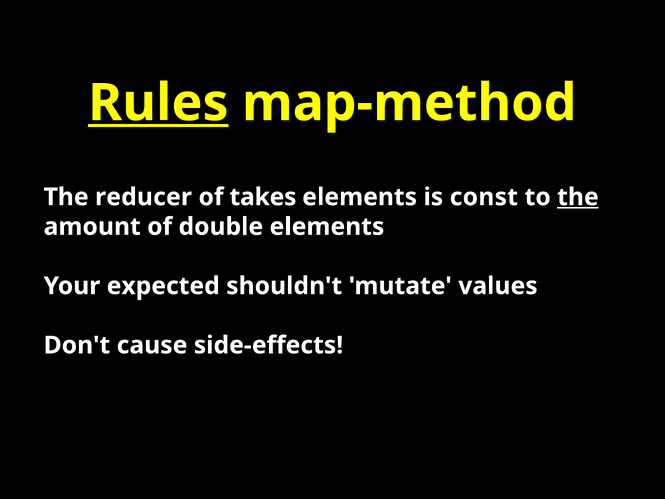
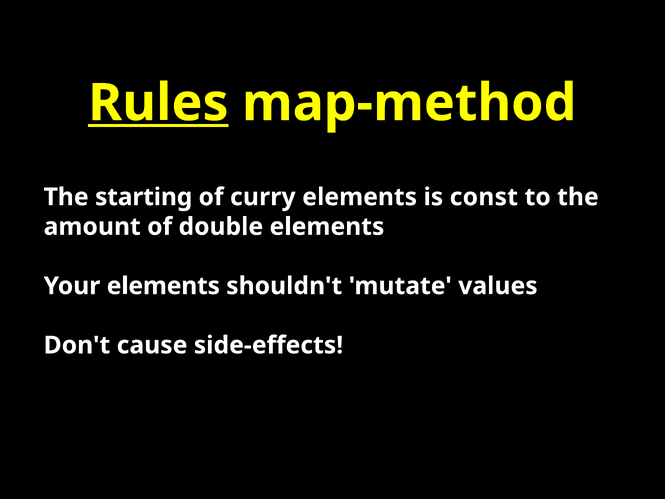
reducer: reducer -> starting
takes: takes -> curry
the at (578, 197) underline: present -> none
Your expected: expected -> elements
